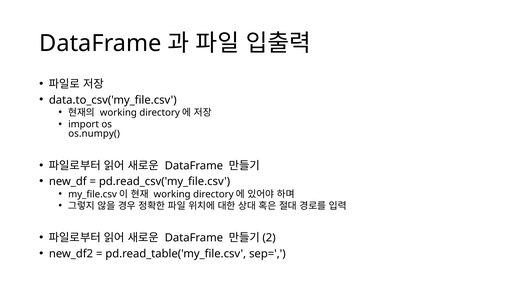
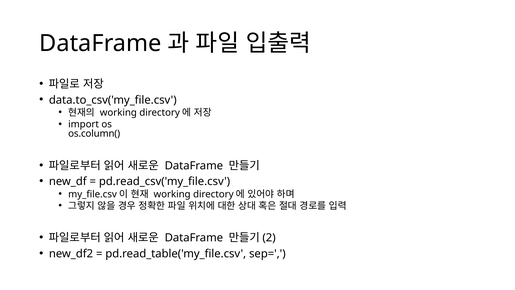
os.numpy(: os.numpy( -> os.column(
